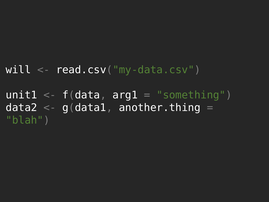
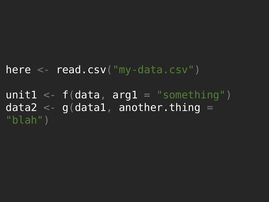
will: will -> here
